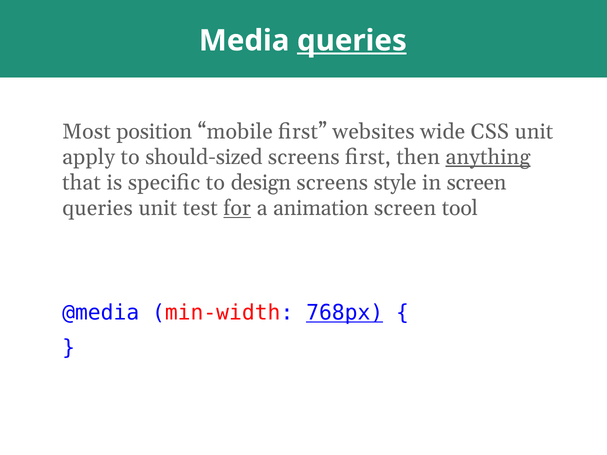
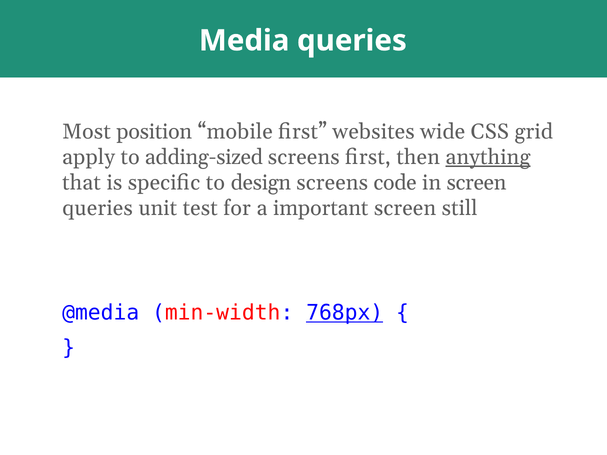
queries at (352, 41) underline: present -> none
CSS unit: unit -> grid
should-sized: should-sized -> adding-sized
style: style -> code
for underline: present -> none
animation: animation -> important
tool: tool -> still
